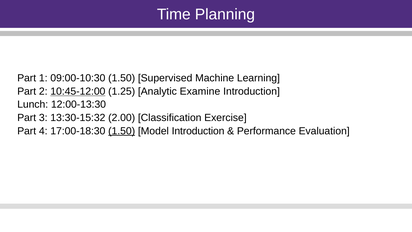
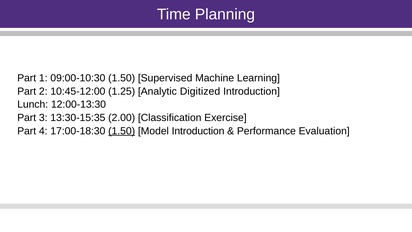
10:45-12:00 underline: present -> none
Examine: Examine -> Digitized
13:30-15:32: 13:30-15:32 -> 13:30-15:35
